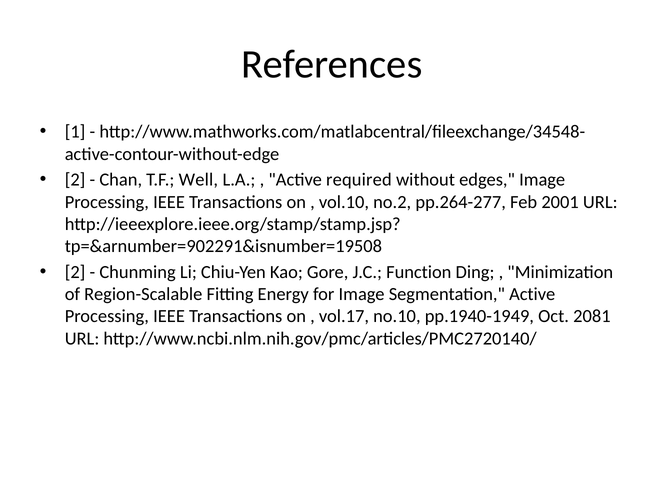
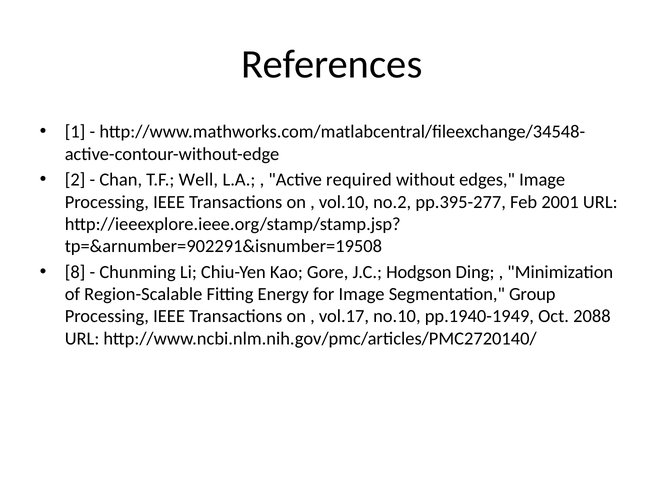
pp.264-277: pp.264-277 -> pp.395-277
2 at (75, 272): 2 -> 8
Function: Function -> Hodgson
Segmentation Active: Active -> Group
2081: 2081 -> 2088
